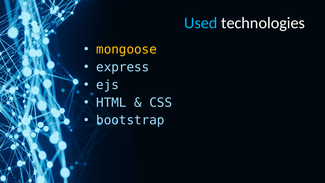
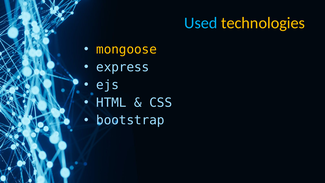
technologies colour: white -> yellow
